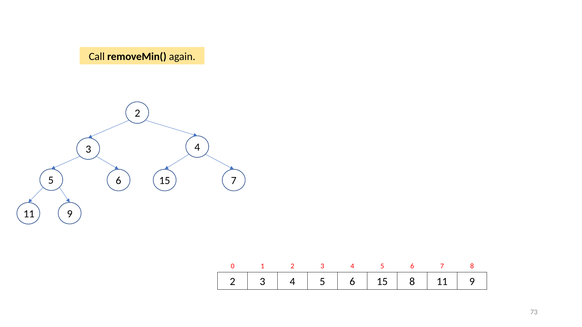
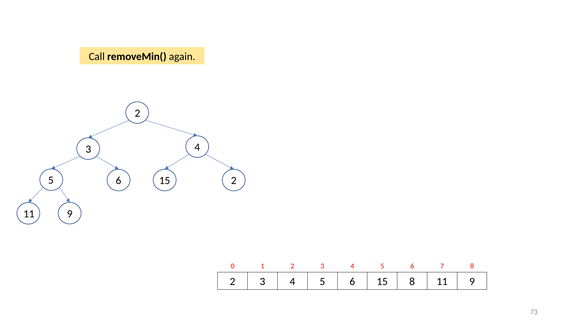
5 7: 7 -> 2
